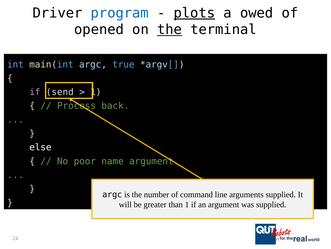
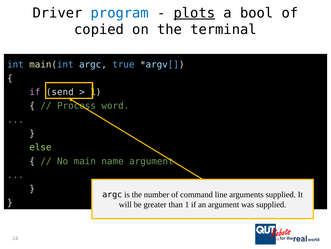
owed: owed -> bool
opened: opened -> copied
the at (170, 30) underline: present -> none
back: back -> word
else colour: white -> light green
poor: poor -> main
